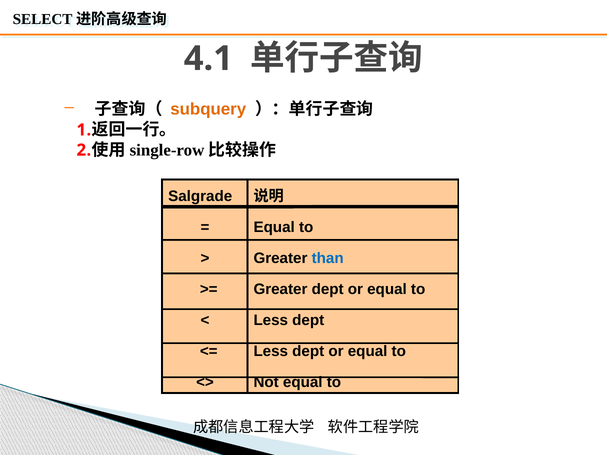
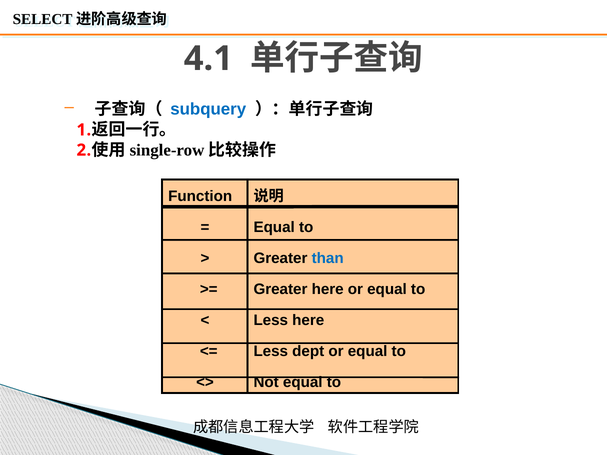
subquery colour: orange -> blue
Salgrade: Salgrade -> Function
Greater dept: dept -> here
dept at (308, 320): dept -> here
